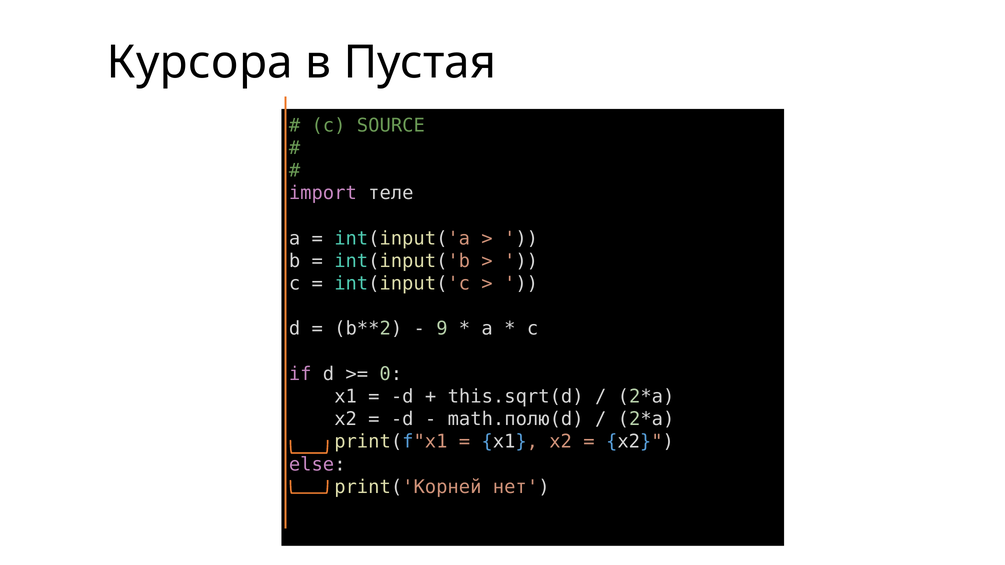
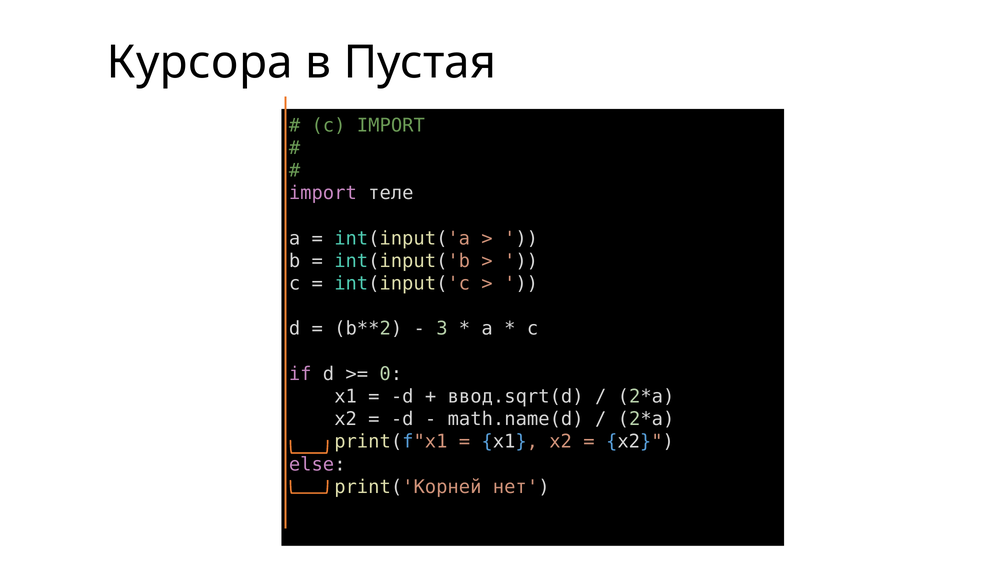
c SOURCE: SOURCE -> IMPORT
9: 9 -> 3
this.sqrt(d: this.sqrt(d -> ввод.sqrt(d
math.полю(d: math.полю(d -> math.name(d
